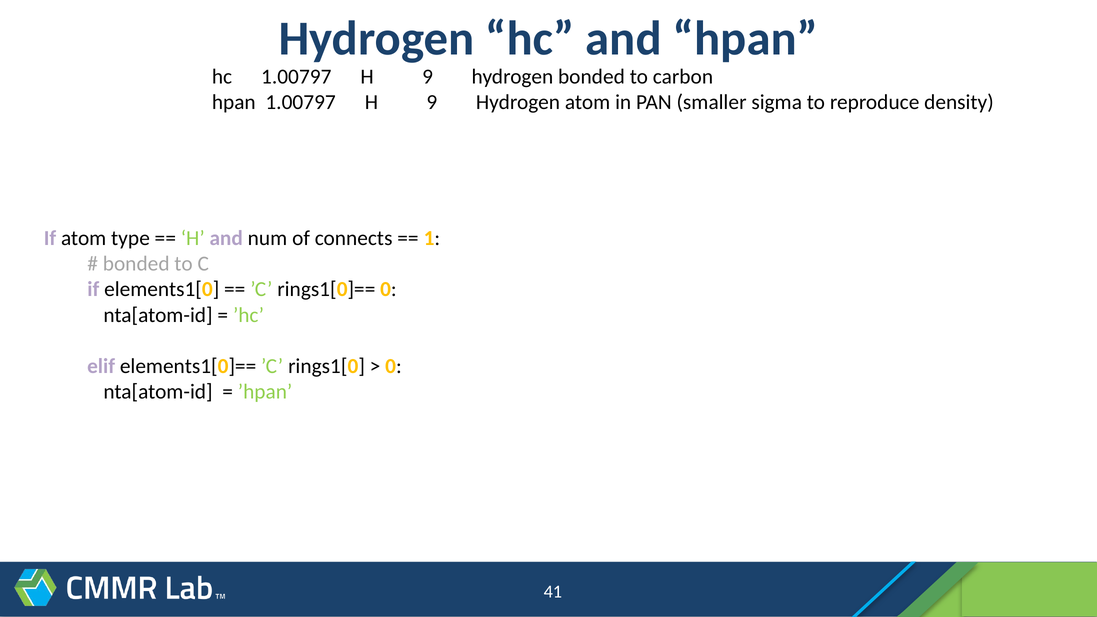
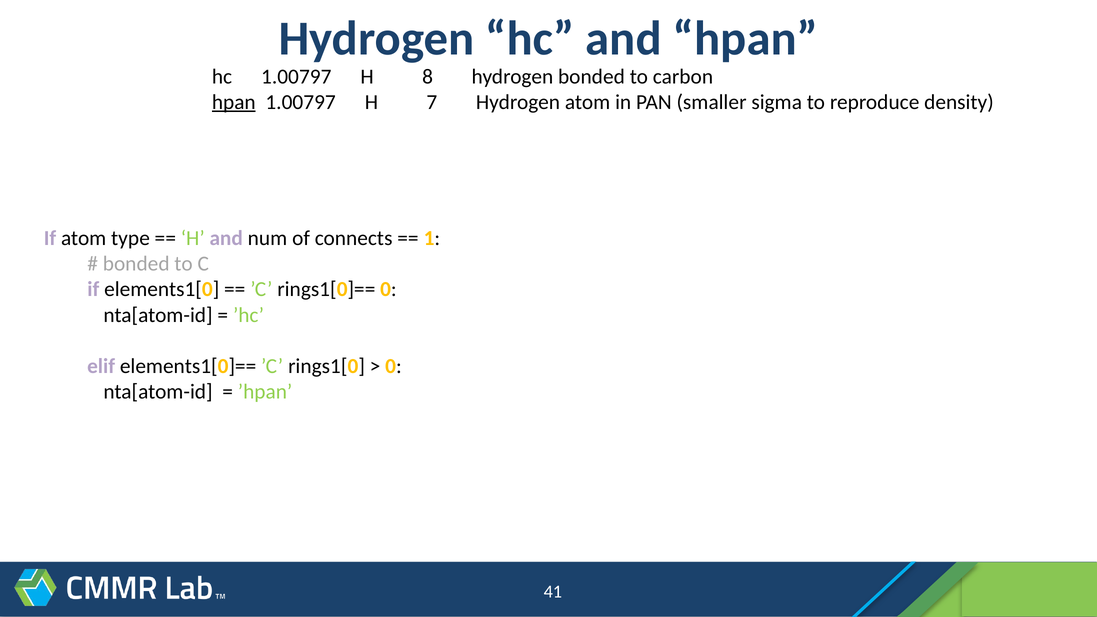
hc 1.00797 H 9: 9 -> 8
hpan at (234, 102) underline: none -> present
9 at (432, 102): 9 -> 7
